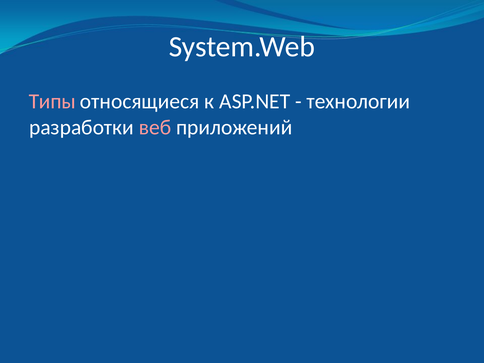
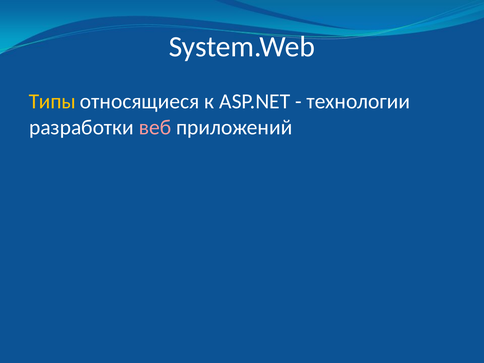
Типы colour: pink -> yellow
